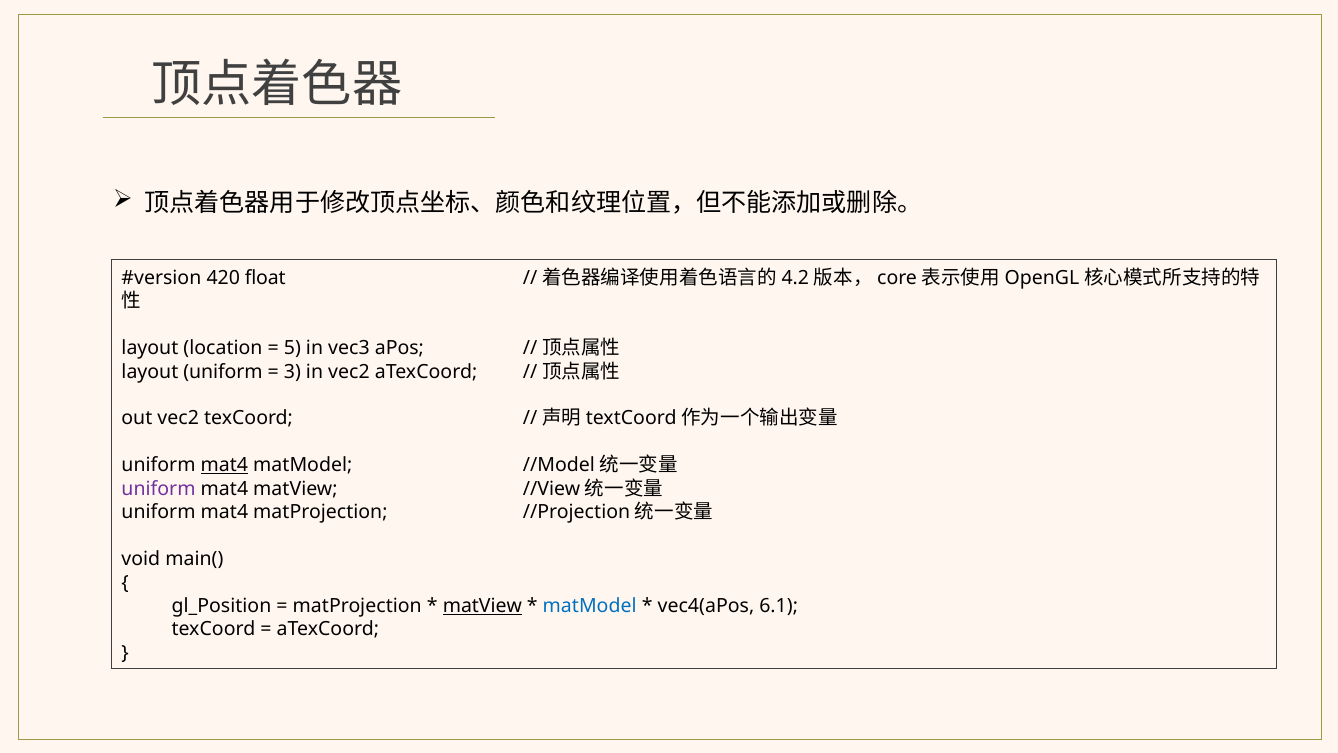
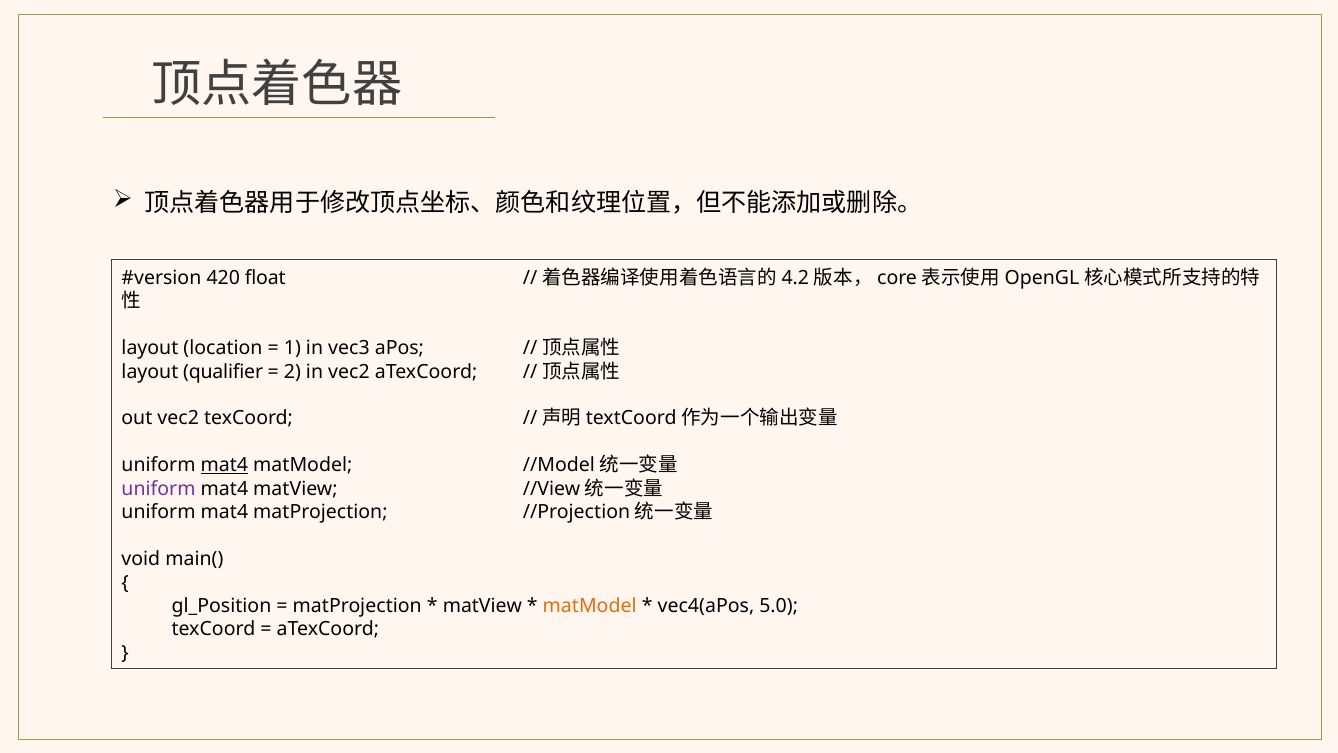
5: 5 -> 1
layout uniform: uniform -> qualifier
3: 3 -> 2
matView at (482, 606) underline: present -> none
matModel at (590, 606) colour: blue -> orange
6.1: 6.1 -> 5.0
